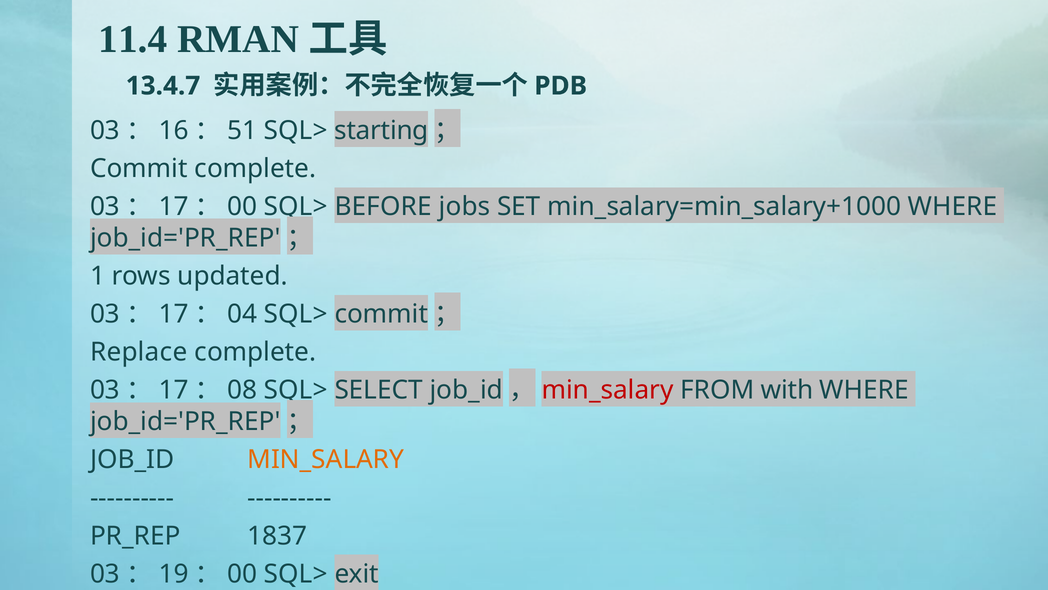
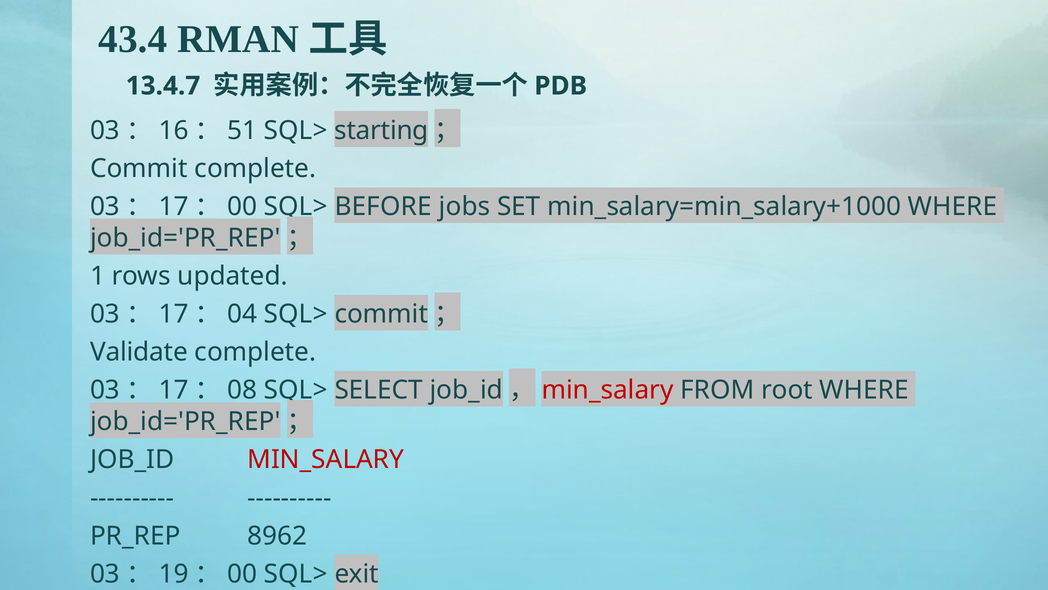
11.4: 11.4 -> 43.4
Replace: Replace -> Validate
with: with -> root
MIN_SALARY at (326, 460) colour: orange -> red
1837: 1837 -> 8962
